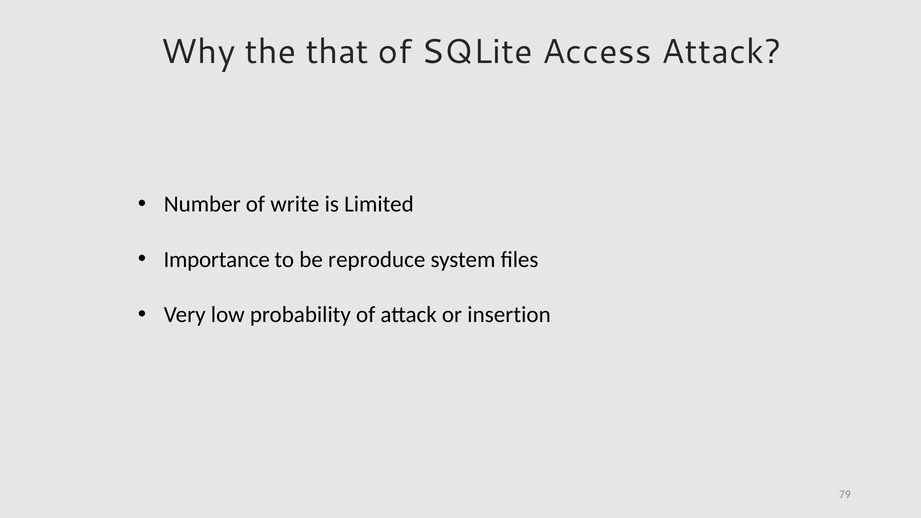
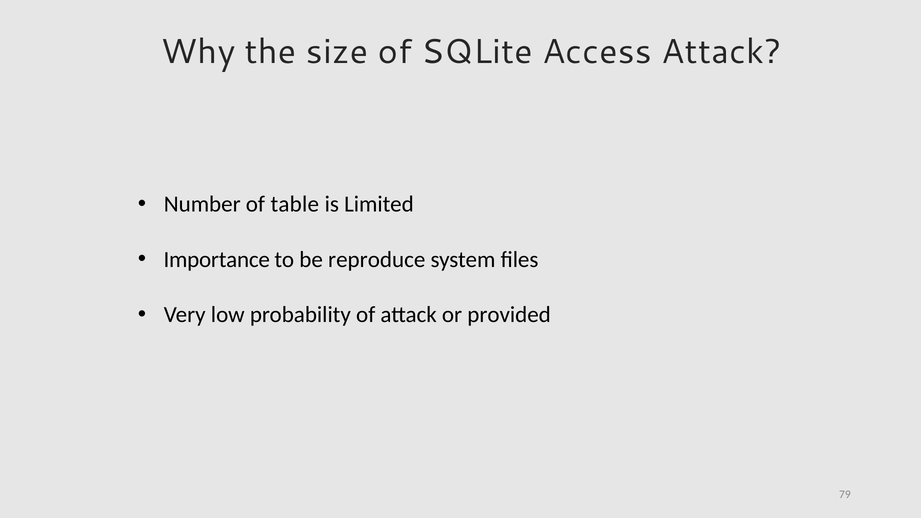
that: that -> size
write: write -> table
insertion: insertion -> provided
